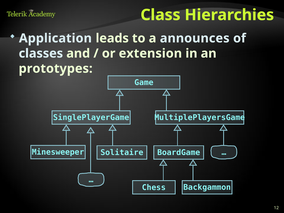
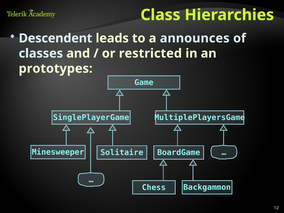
Application: Application -> Descendent
extension: extension -> restricted
